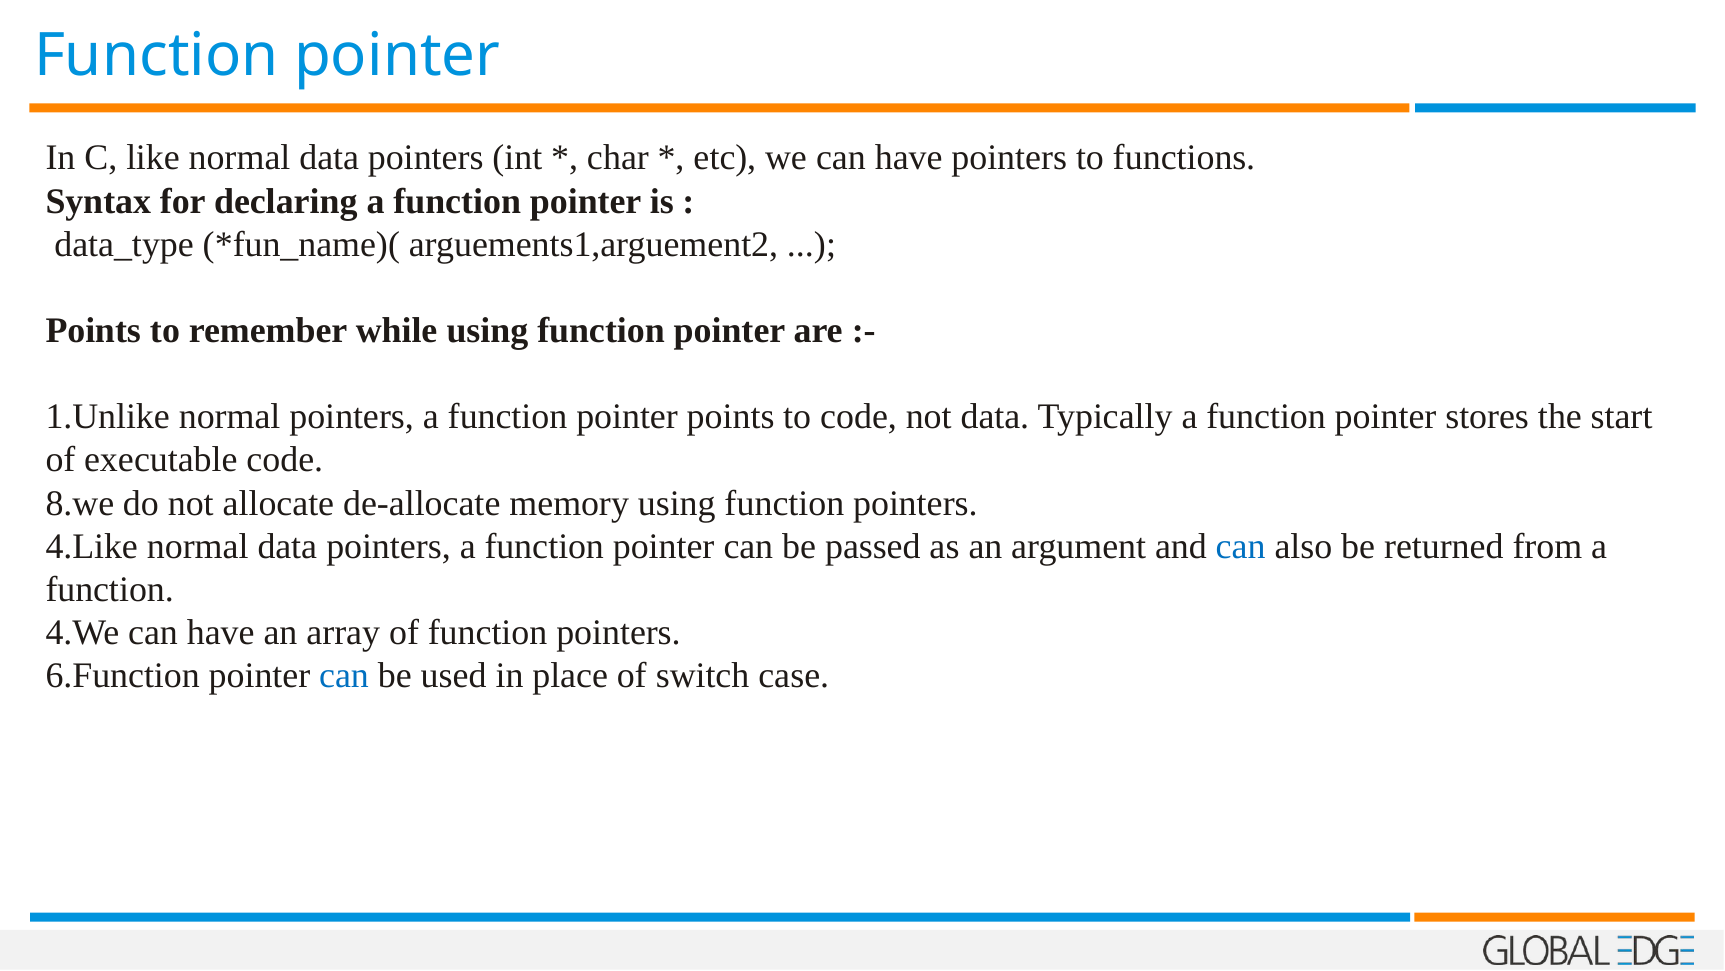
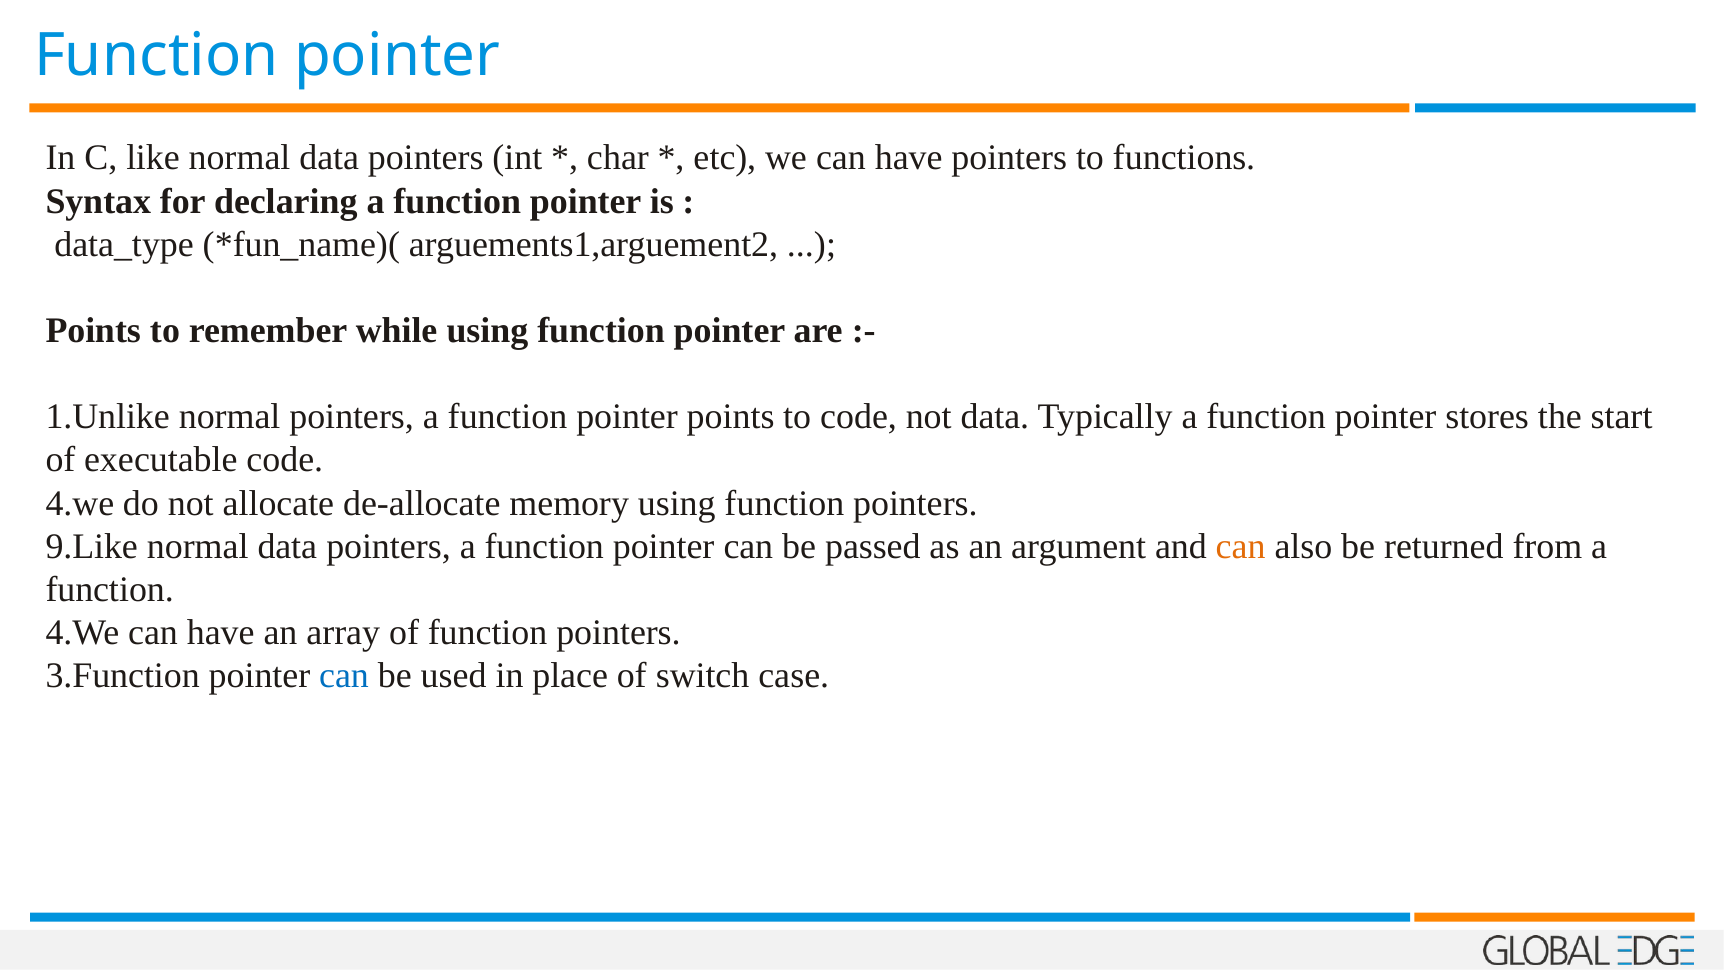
8.we at (80, 503): 8.we -> 4.we
4.Like: 4.Like -> 9.Like
can at (1241, 546) colour: blue -> orange
6.Function: 6.Function -> 3.Function
